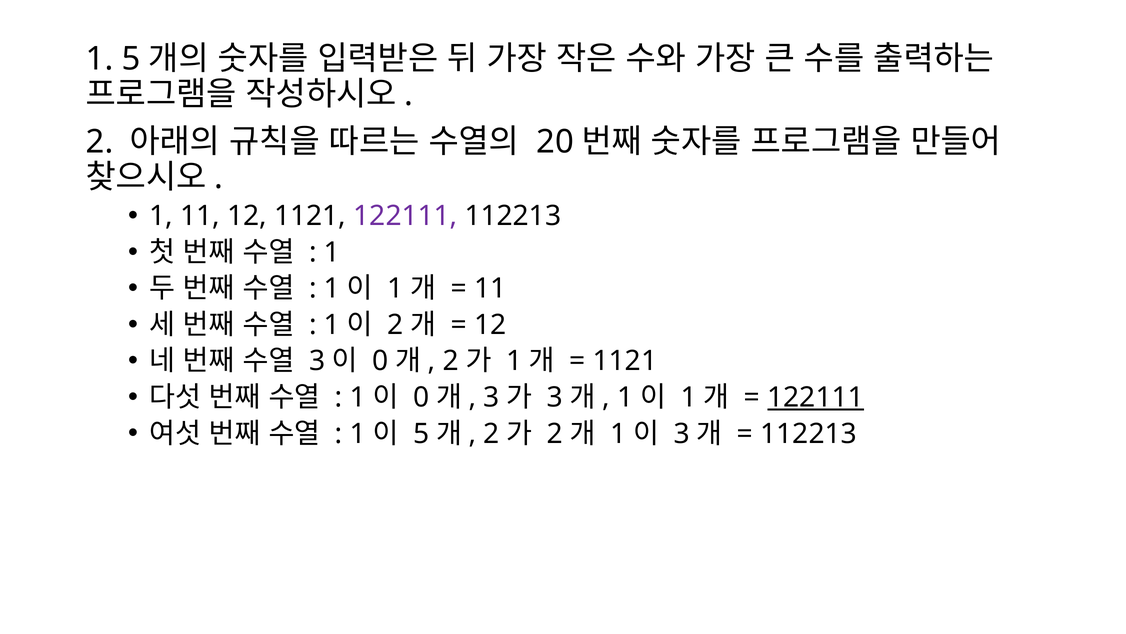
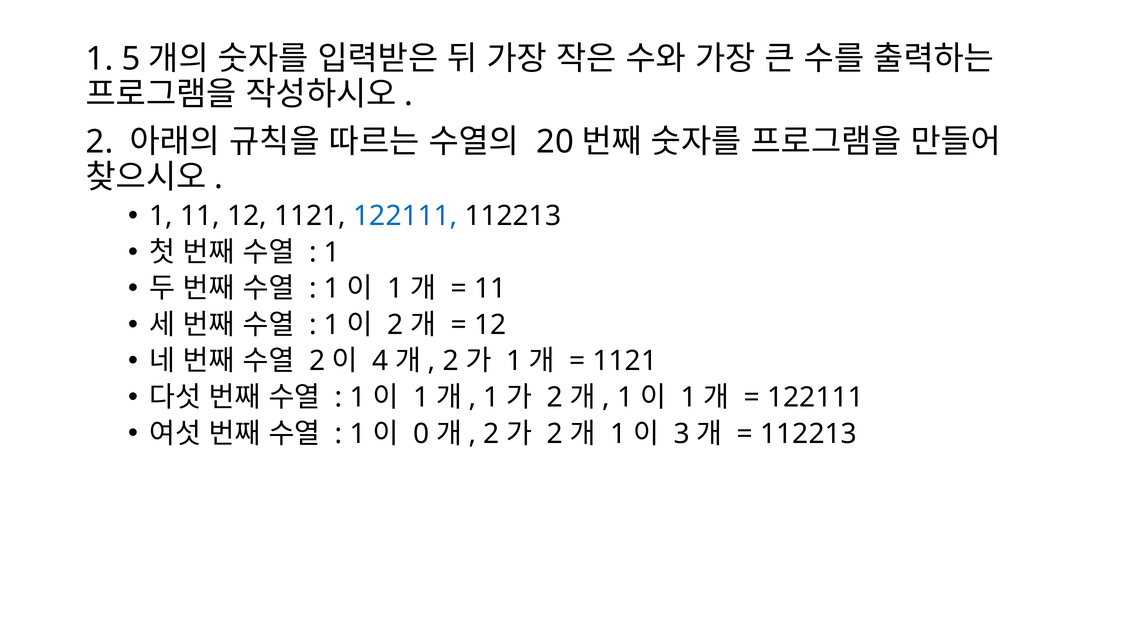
122111 at (405, 216) colour: purple -> blue
3 at (317, 361): 3 -> 2
0 at (380, 361): 0 -> 4
0 at (421, 397): 0 -> 1
3 at (491, 397): 3 -> 1
3 at (555, 397): 3 -> 2
122111 at (816, 397) underline: present -> none
5 at (421, 433): 5 -> 0
